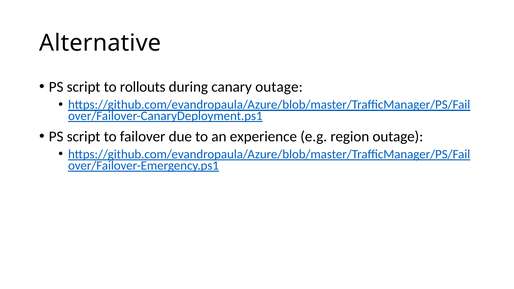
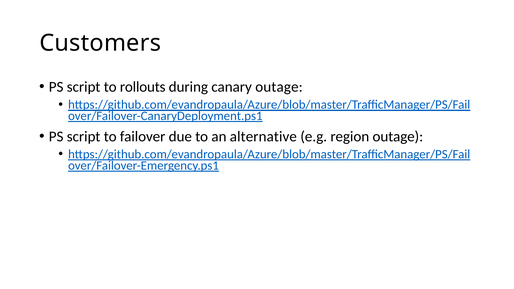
Alternative: Alternative -> Customers
experience: experience -> alternative
